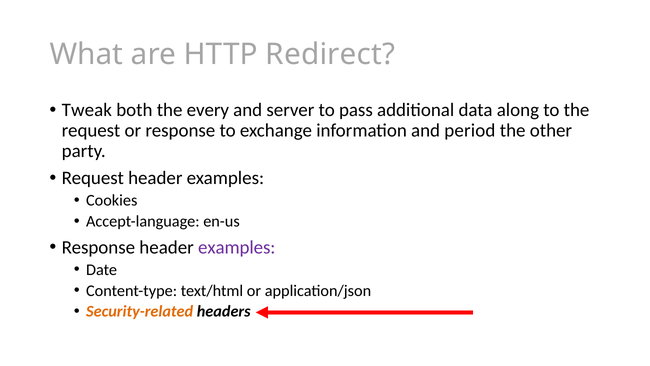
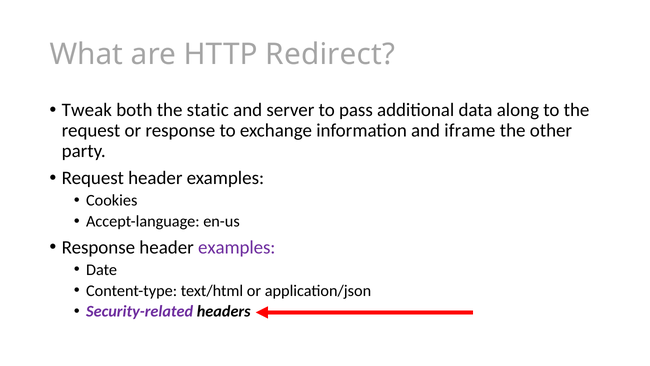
every: every -> static
period: period -> iframe
Security-related colour: orange -> purple
